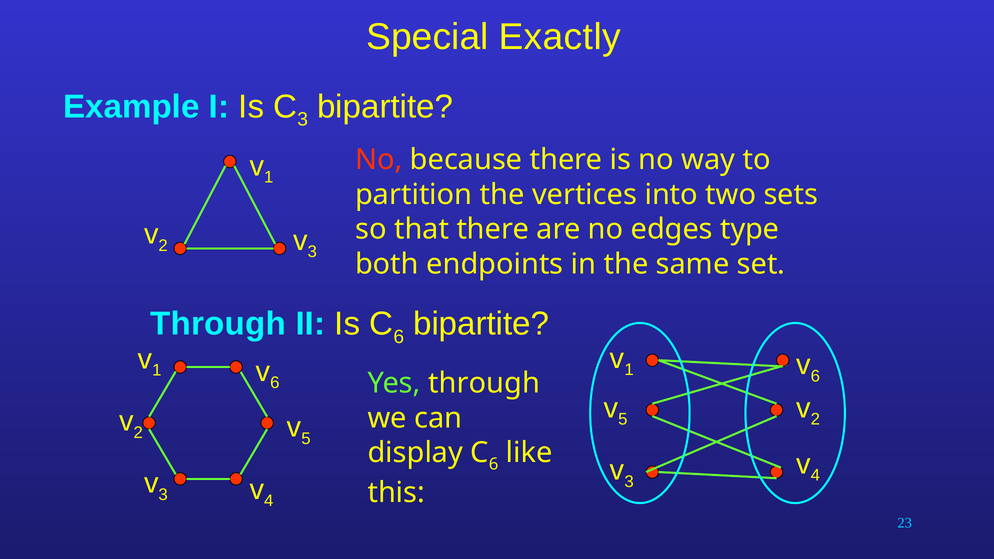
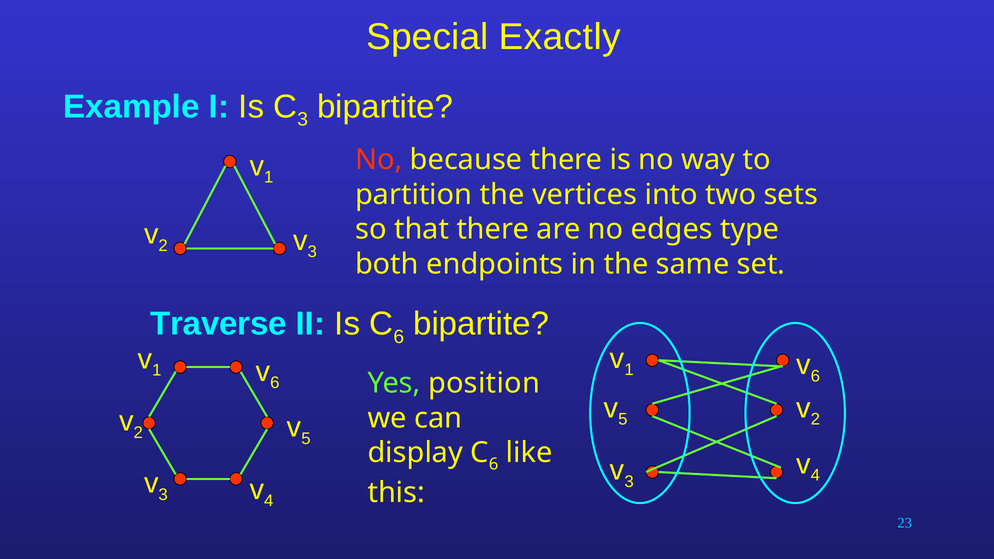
Through at (218, 324): Through -> Traverse
Yes through: through -> position
